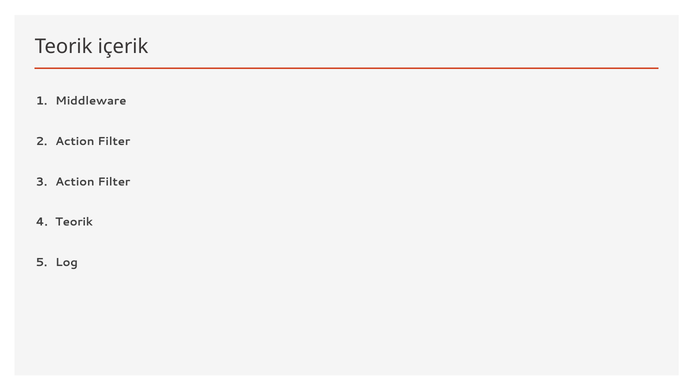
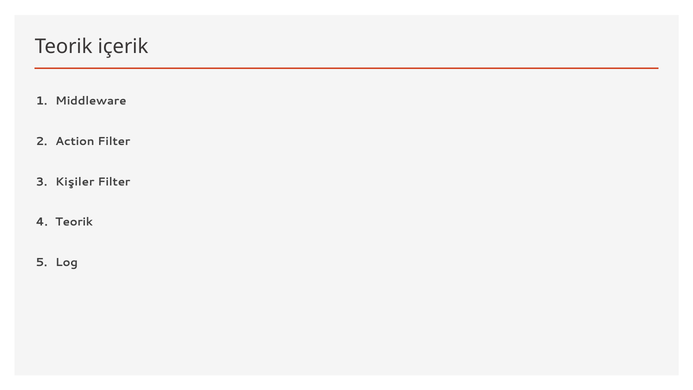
Action at (75, 182): Action -> Kişiler
